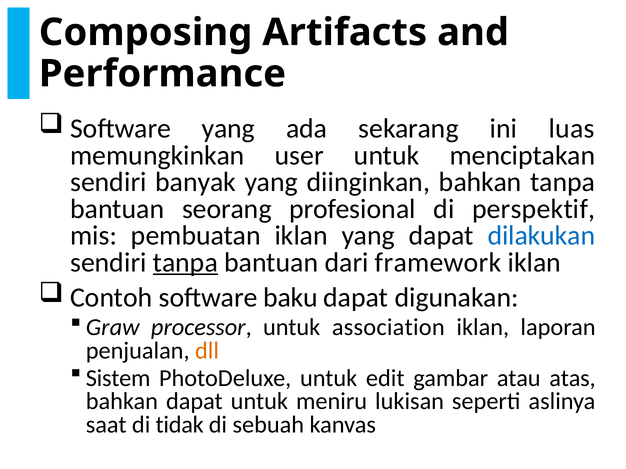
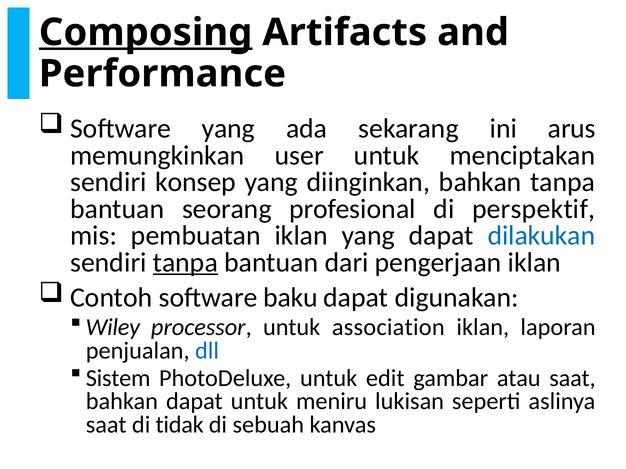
Composing underline: none -> present
luas: luas -> arus
banyak: banyak -> konsep
framework: framework -> pengerjaan
Graw: Graw -> Wiley
dll colour: orange -> blue
atau atas: atas -> saat
